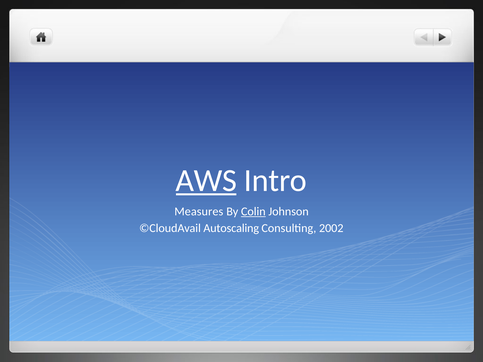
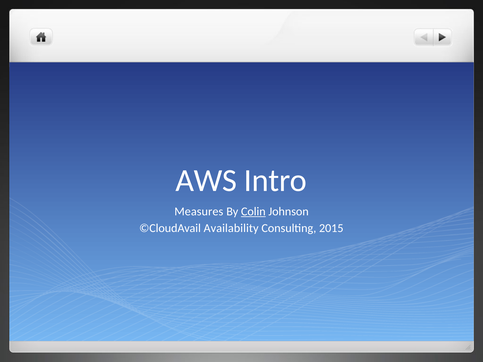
AWS underline: present -> none
Autoscaling: Autoscaling -> Availability
2002: 2002 -> 2015
